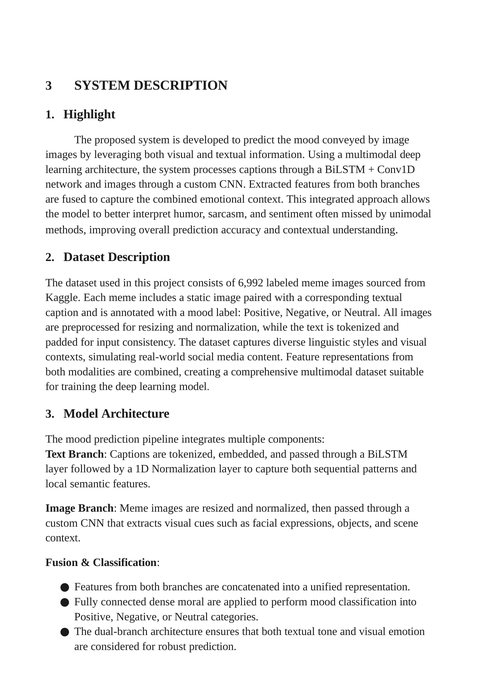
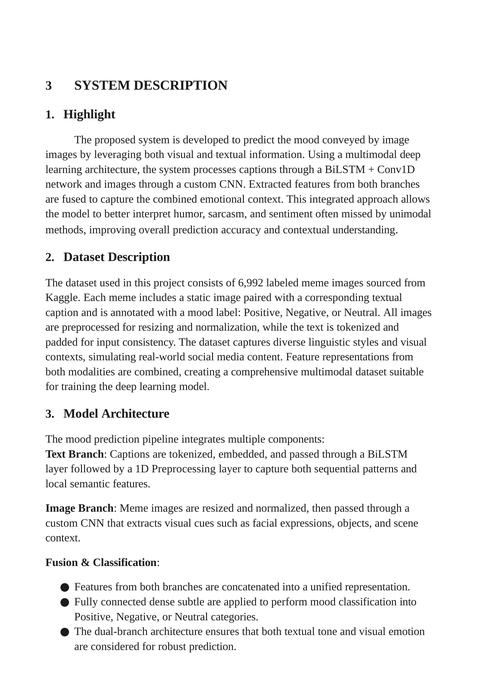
1D Normalization: Normalization -> Preprocessing
moral: moral -> subtle
